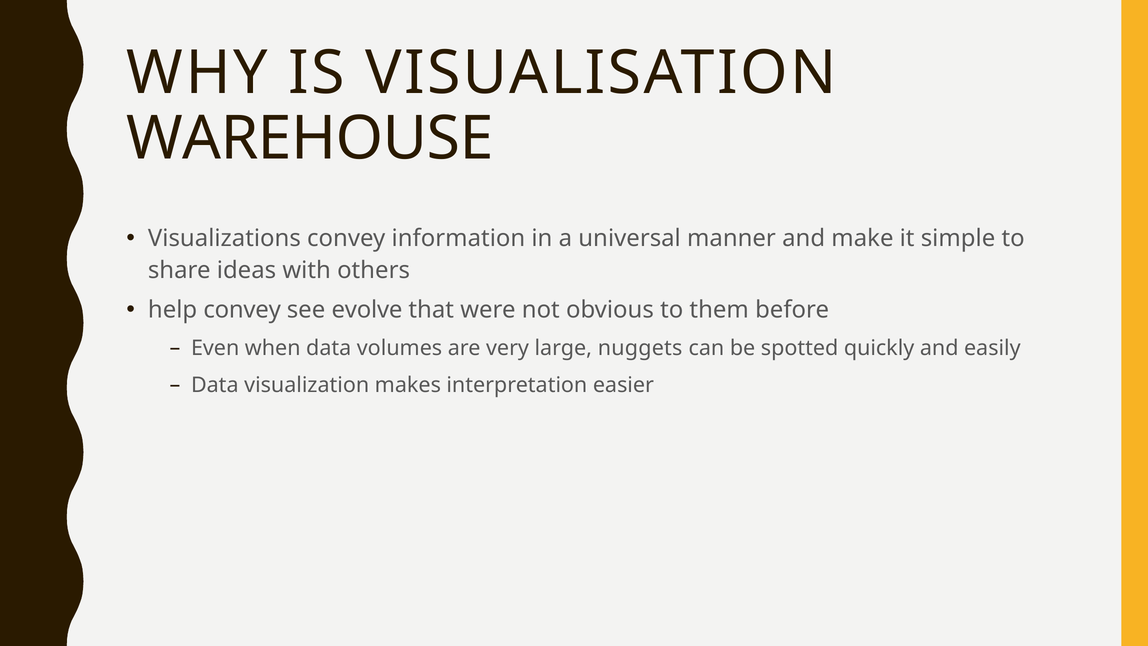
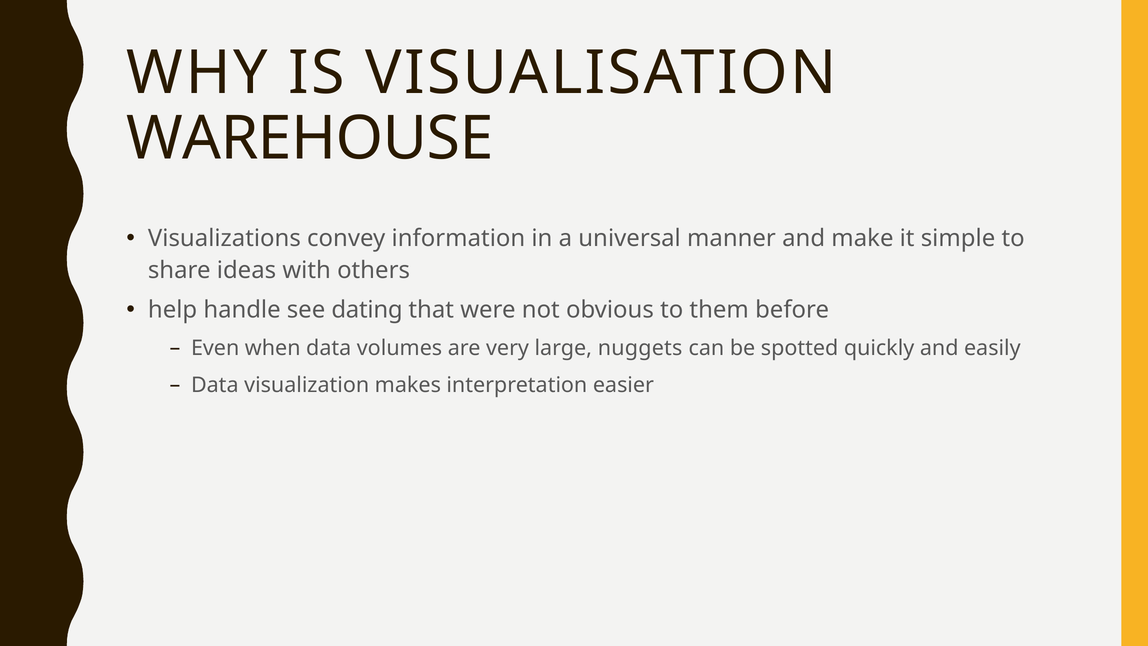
help convey: convey -> handle
evolve: evolve -> dating
